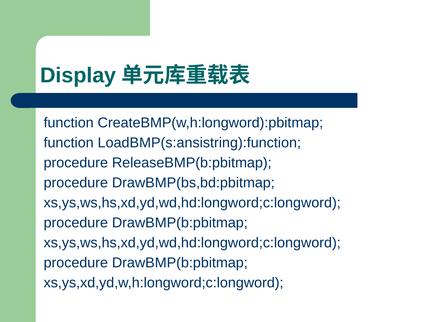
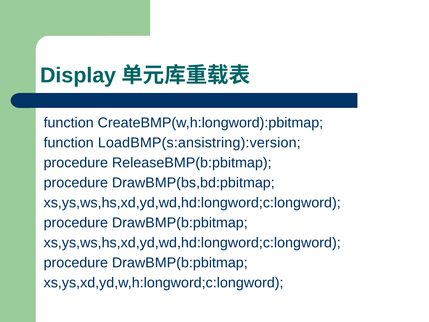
LoadBMP(s:ansistring):function: LoadBMP(s:ansistring):function -> LoadBMP(s:ansistring):version
